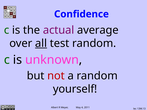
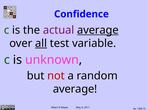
average at (98, 30) underline: none -> present
test random: random -> variable
yourself at (75, 89): yourself -> average
